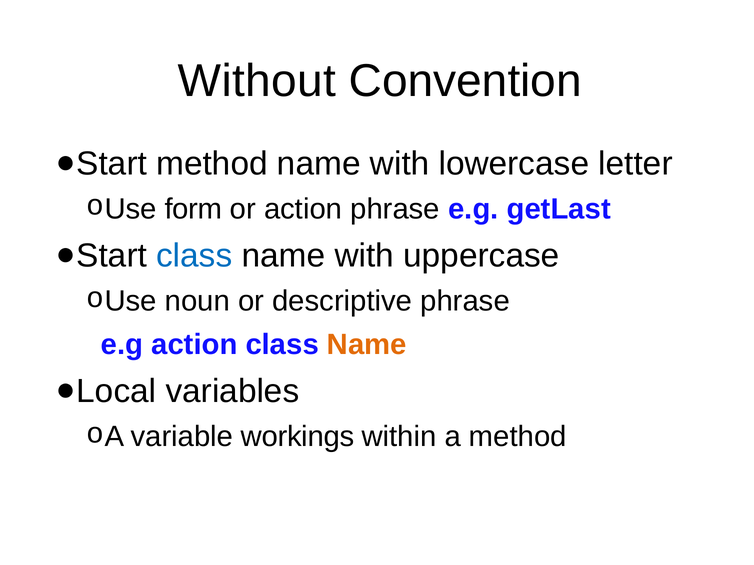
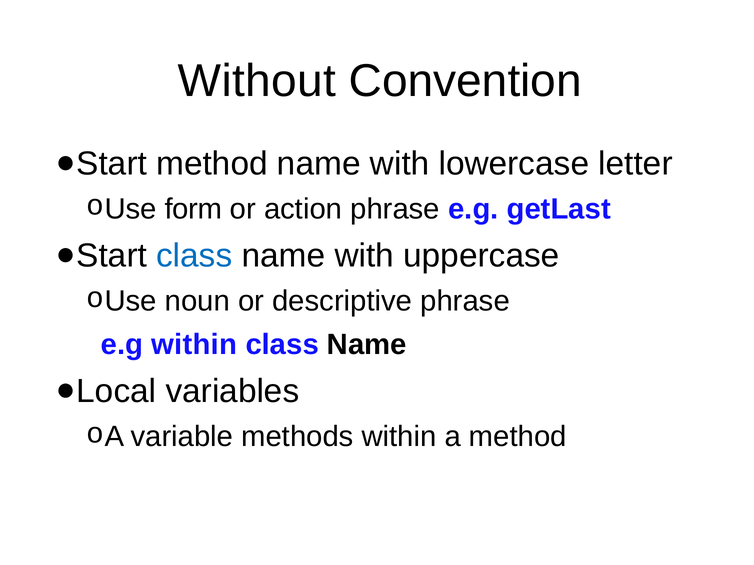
e.g action: action -> within
Name at (367, 345) colour: orange -> black
workings: workings -> methods
